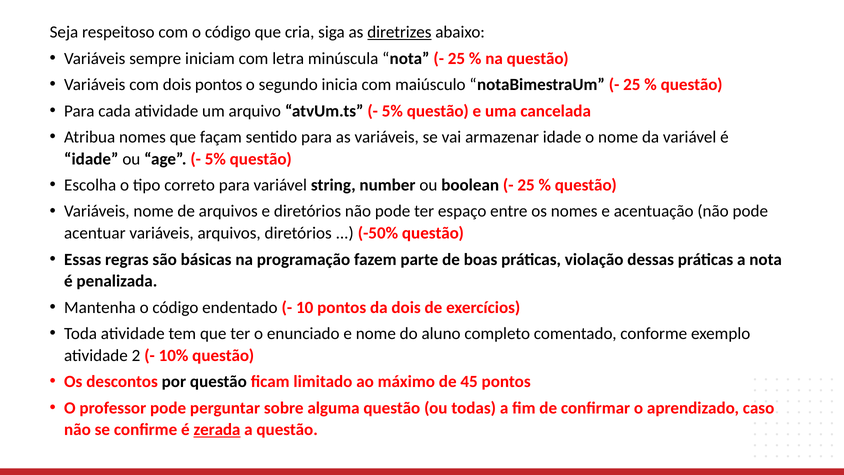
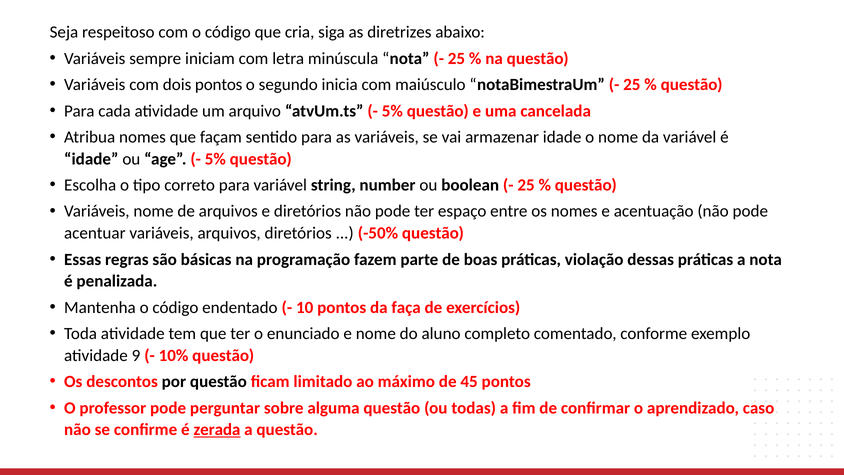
diretrizes underline: present -> none
da dois: dois -> faça
2: 2 -> 9
